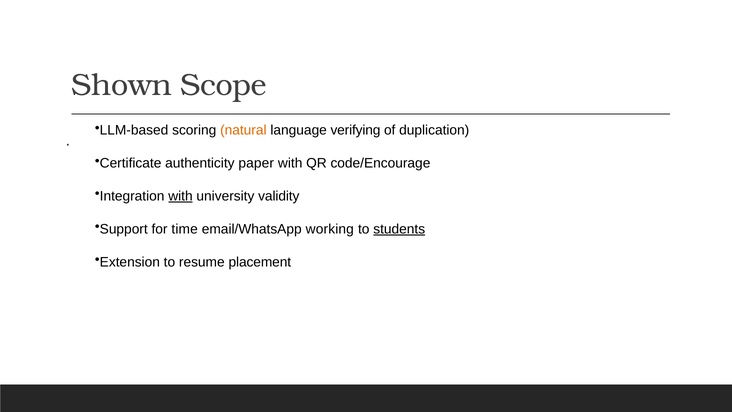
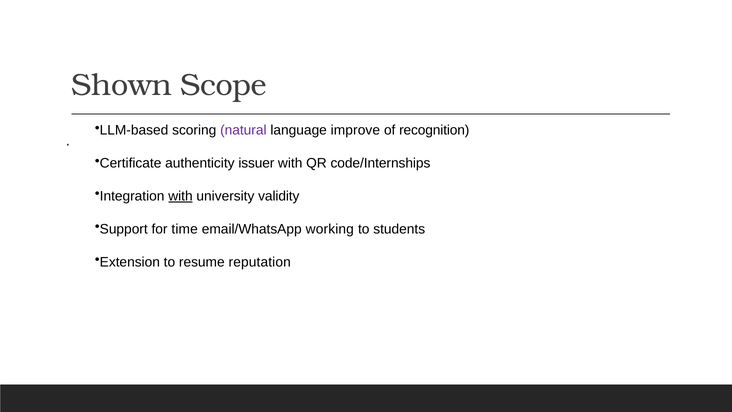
natural colour: orange -> purple
verifying: verifying -> improve
duplication: duplication -> recognition
paper: paper -> issuer
code/Encourage: code/Encourage -> code/Internships
students underline: present -> none
placement: placement -> reputation
